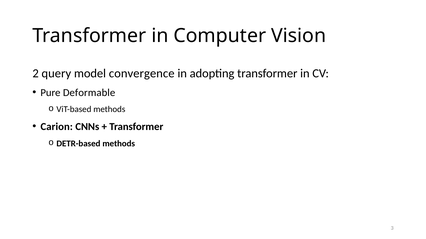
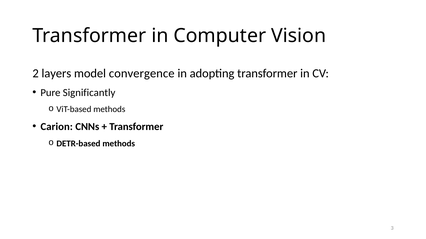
query: query -> layers
Deformable: Deformable -> Significantly
